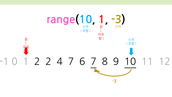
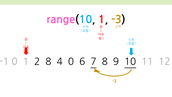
2 2: 2 -> 8
4 7: 7 -> 0
